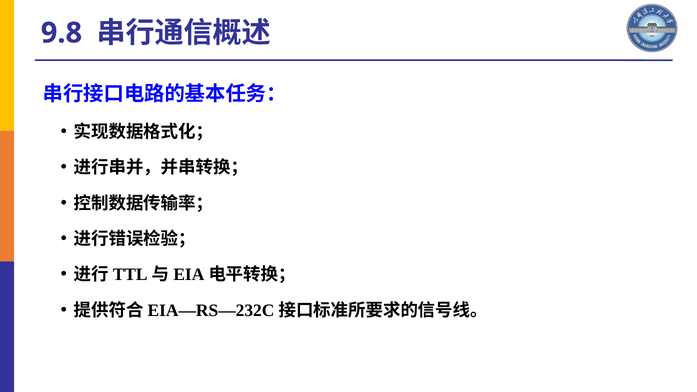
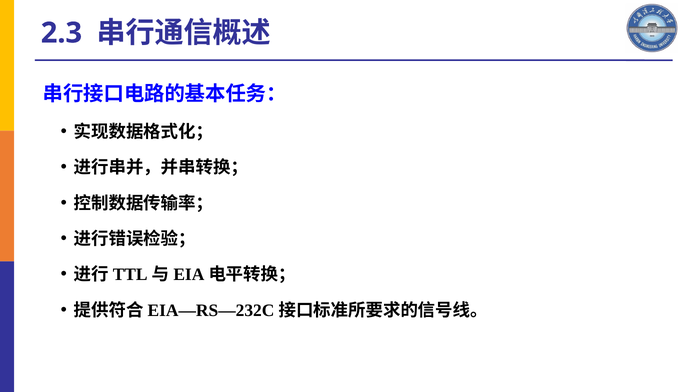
9.8: 9.8 -> 2.3
